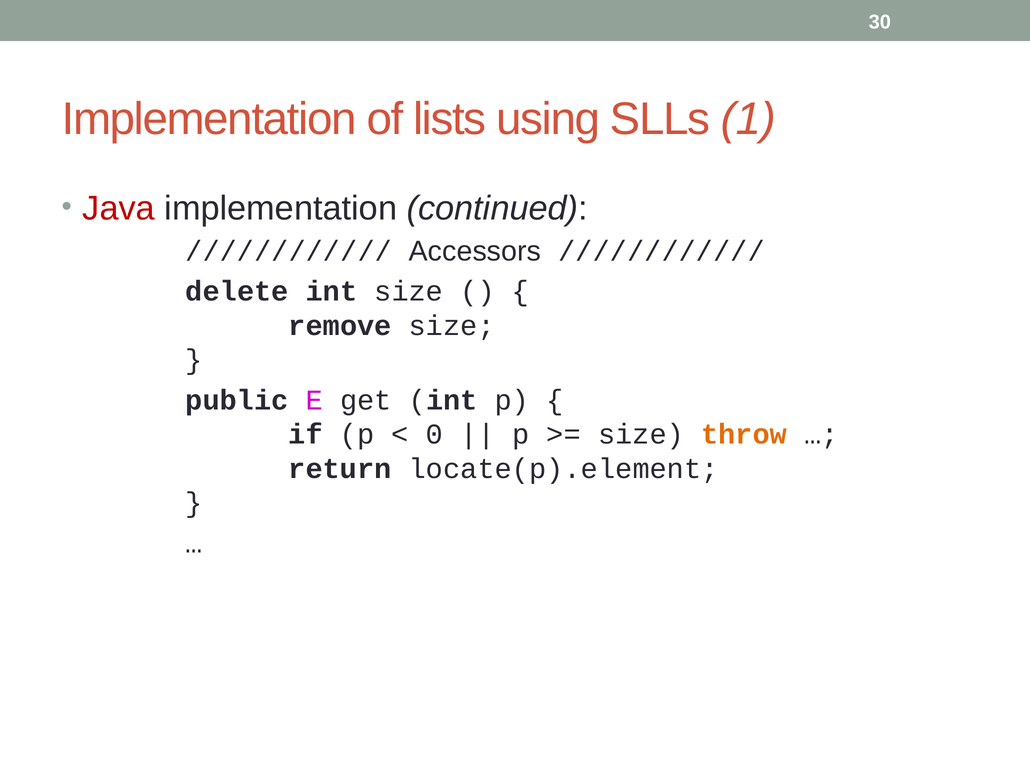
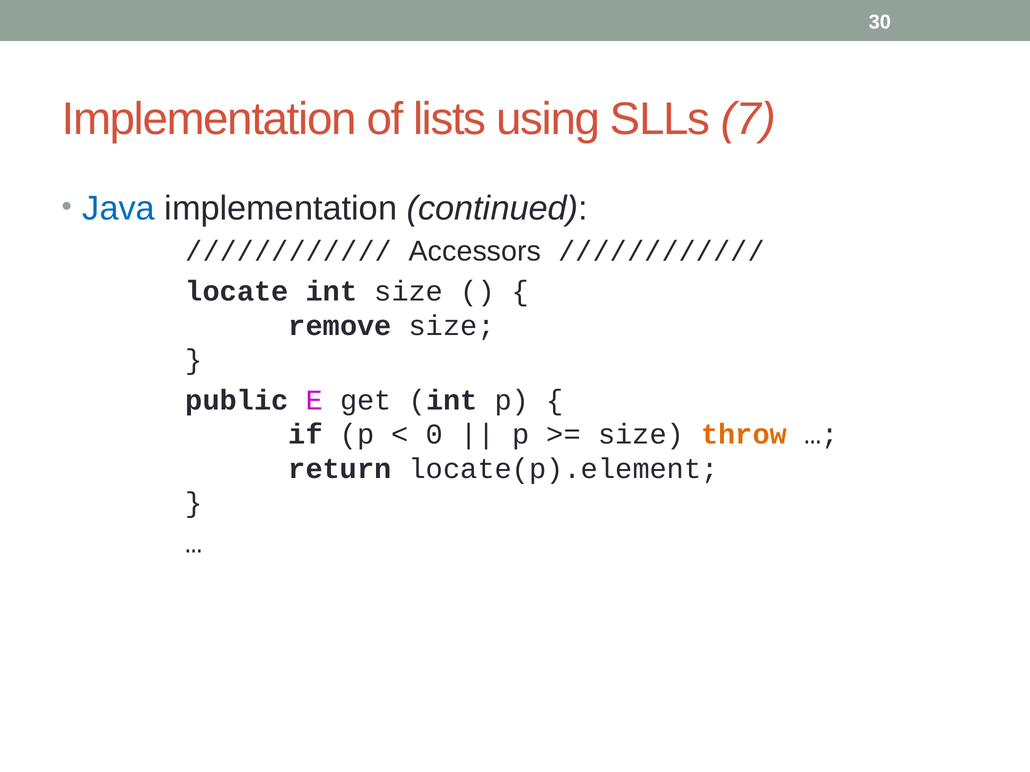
1: 1 -> 7
Java colour: red -> blue
delete: delete -> locate
